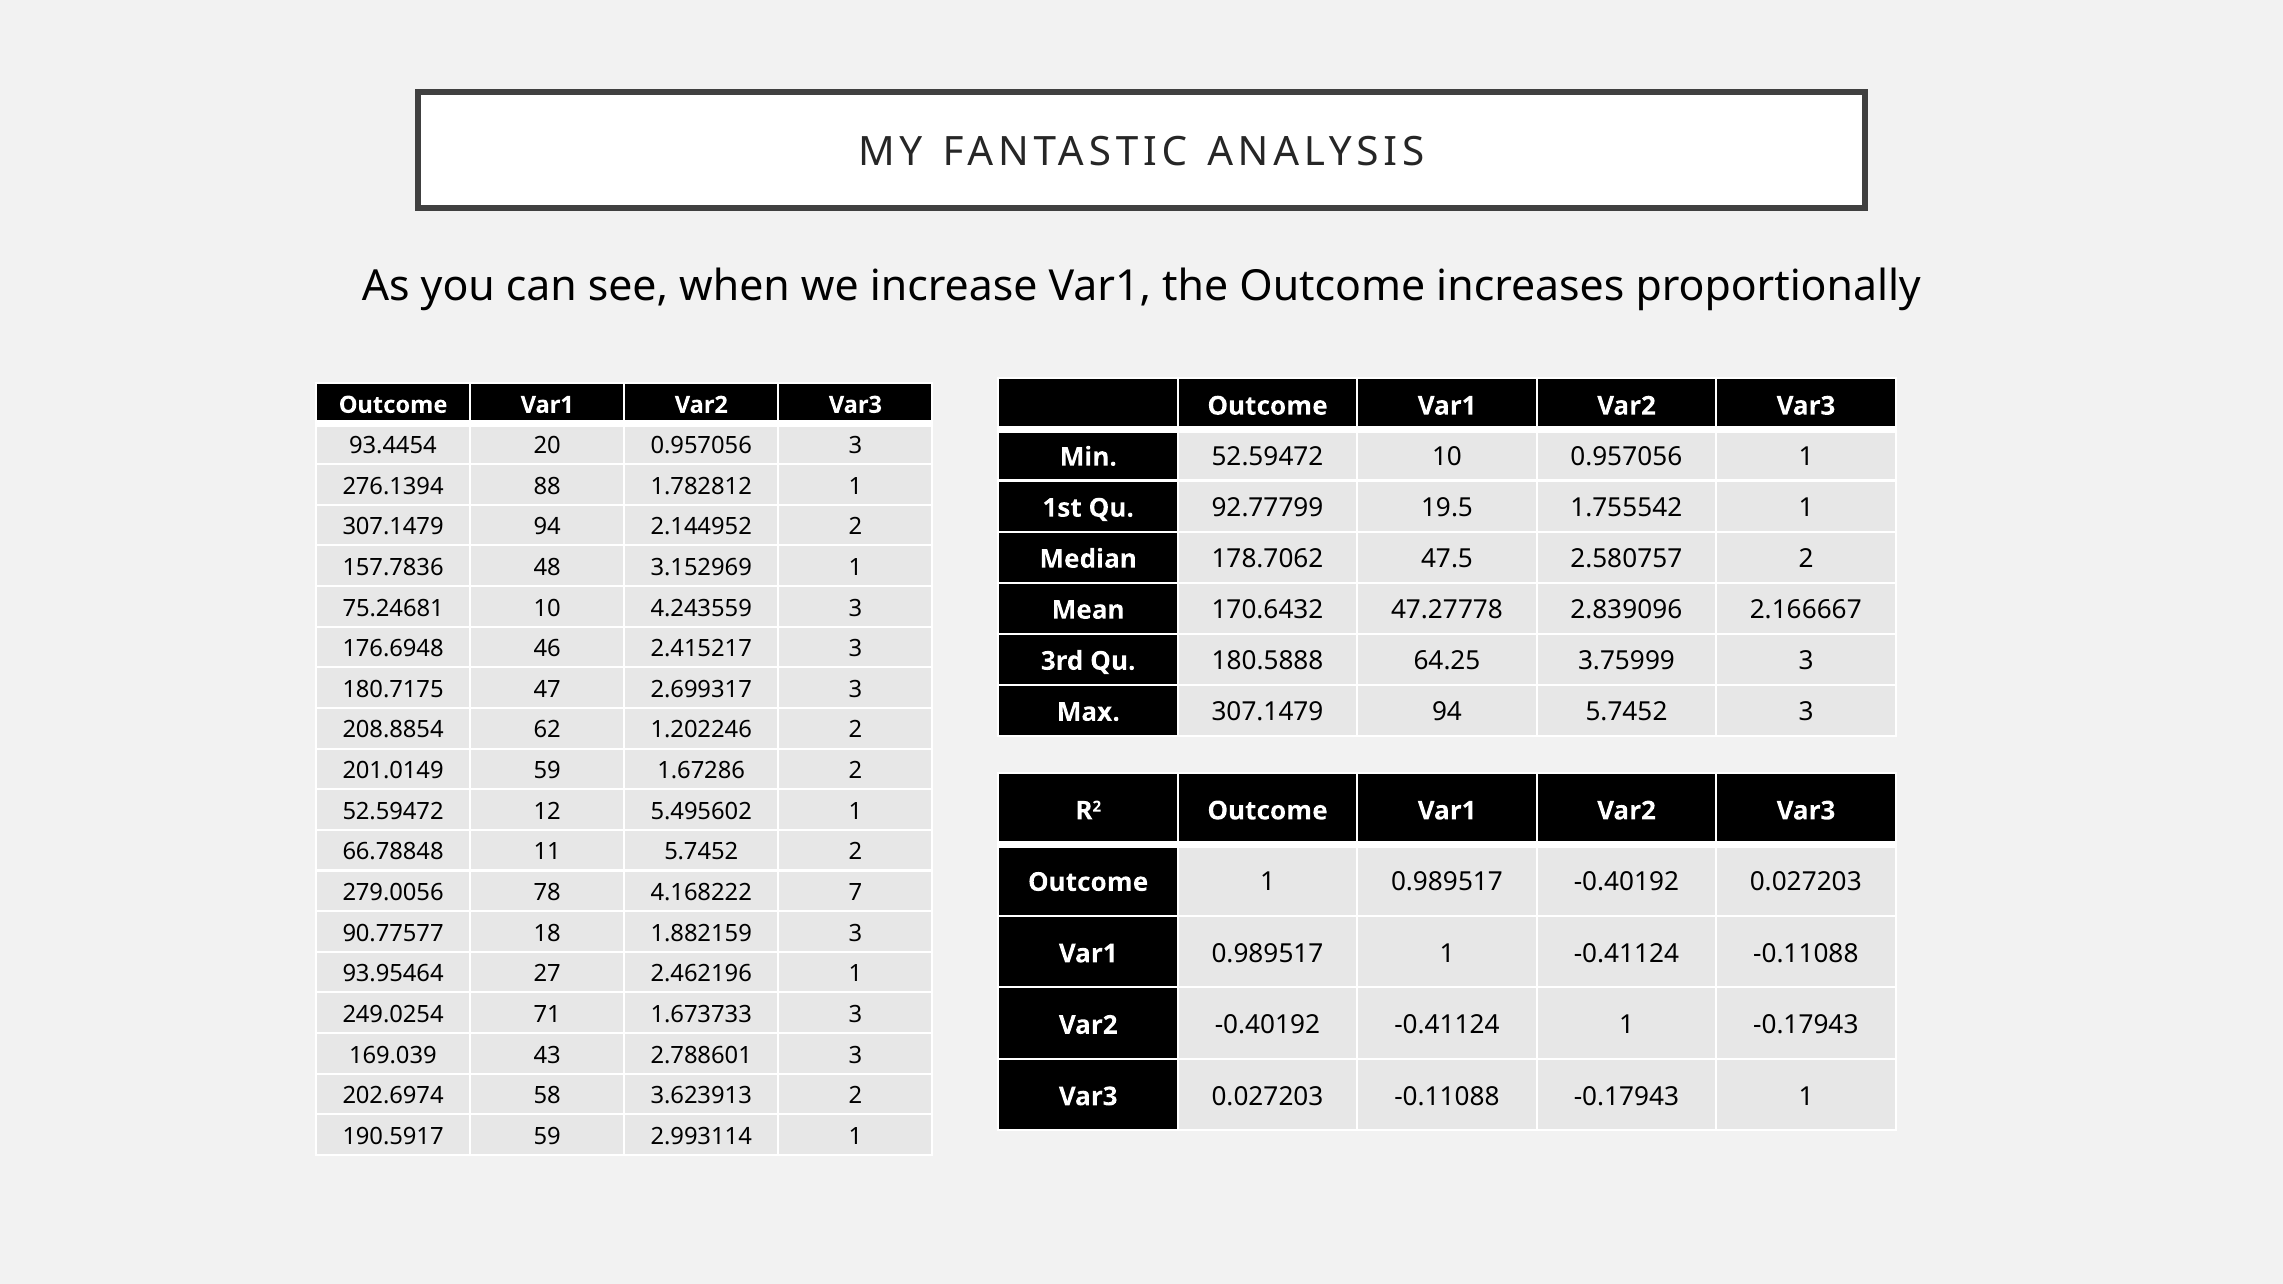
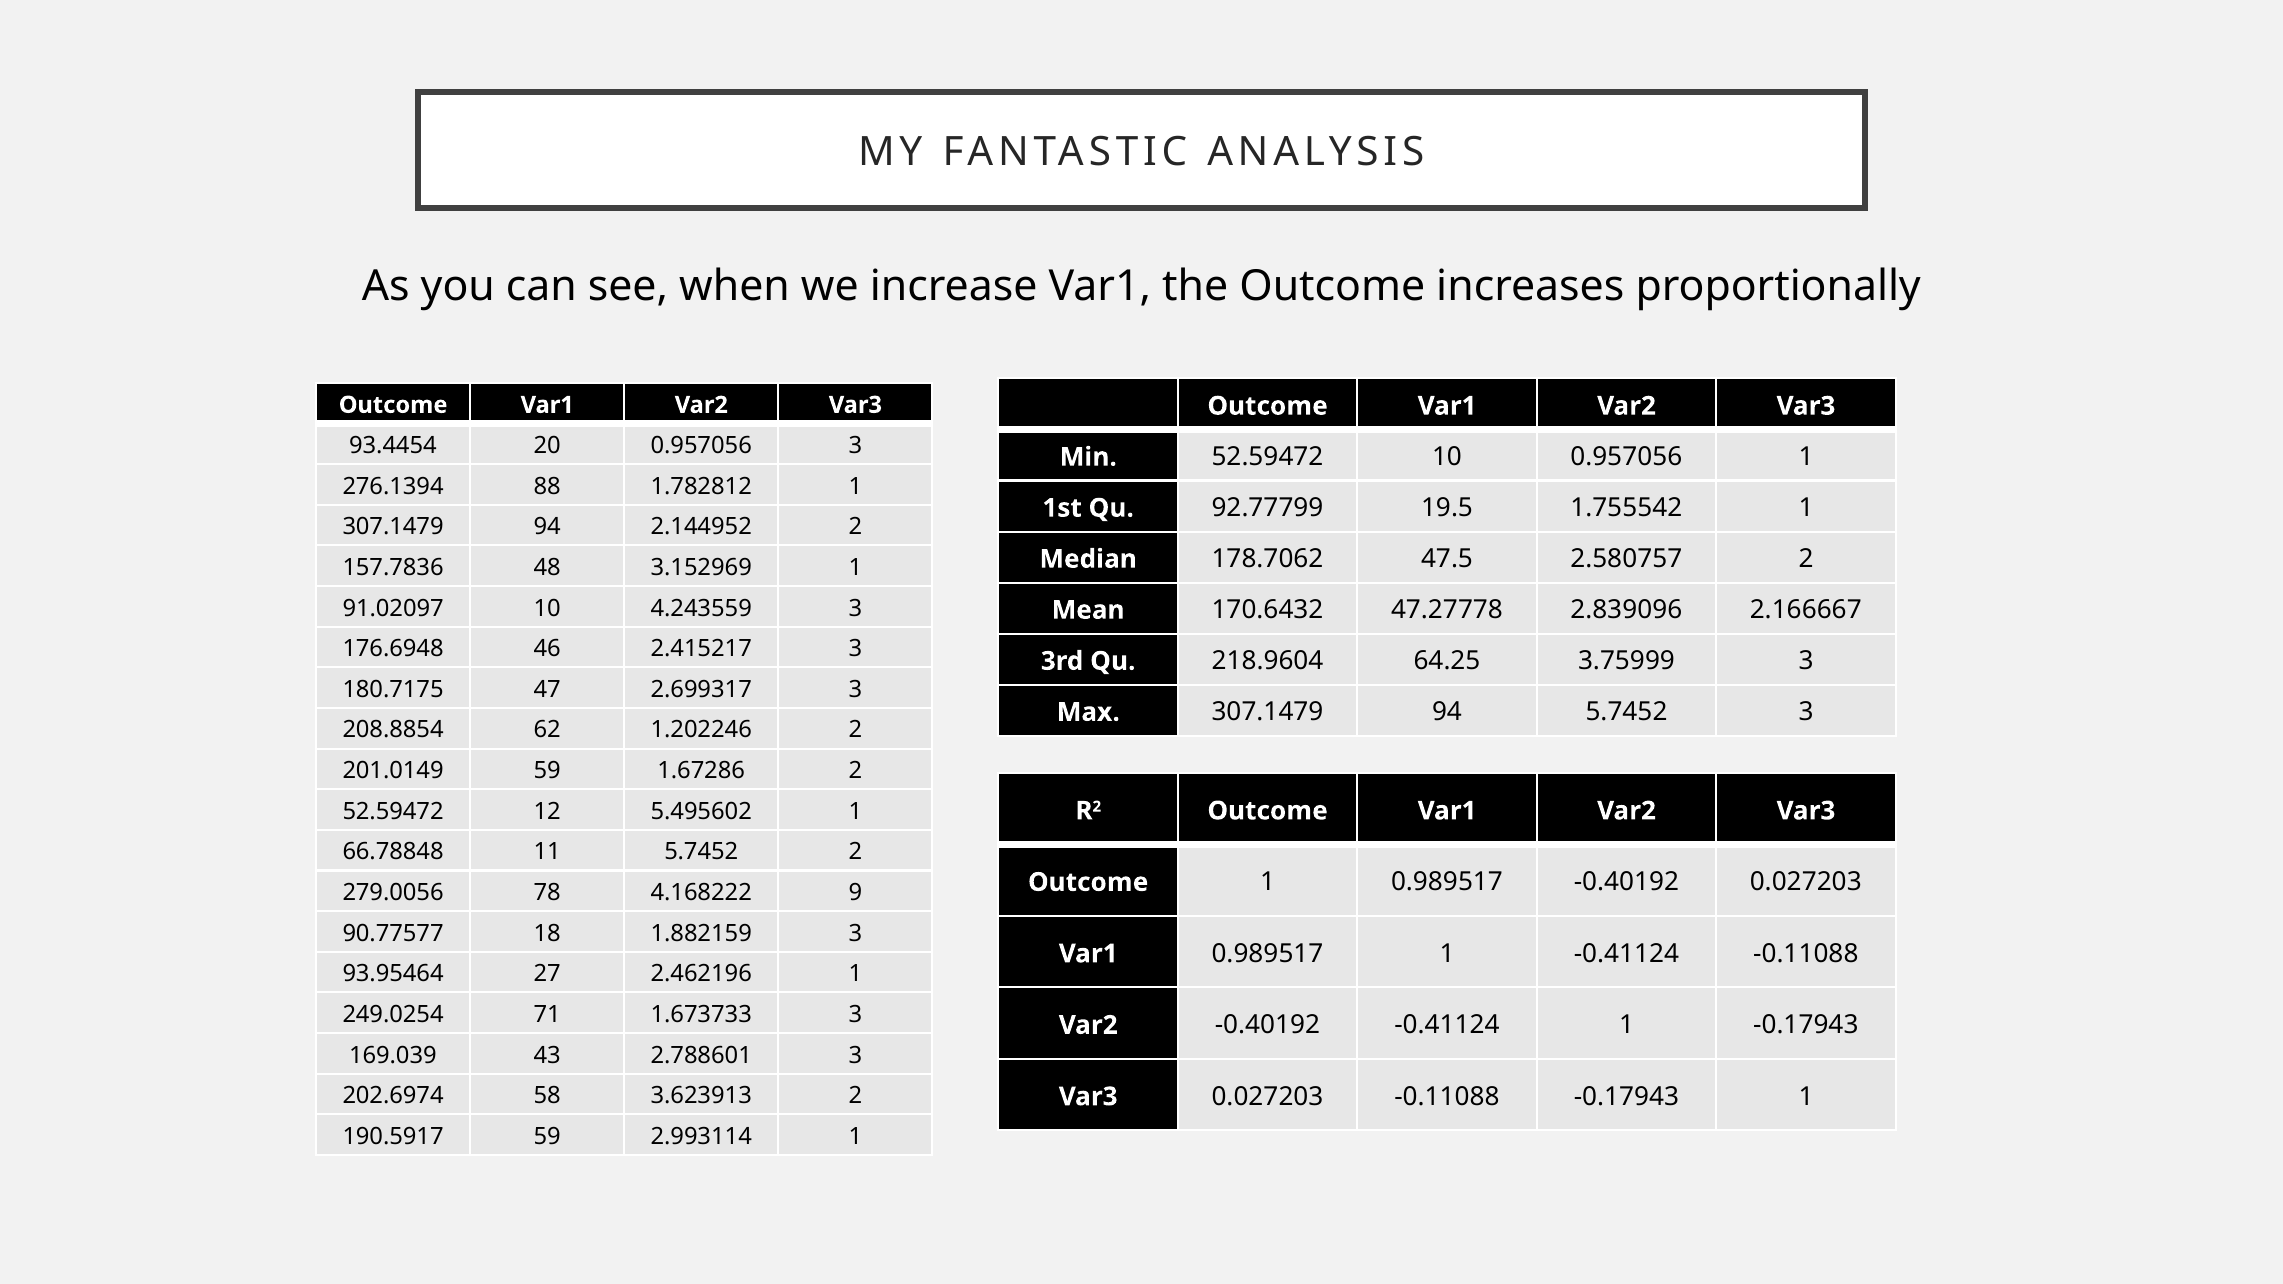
75.24681: 75.24681 -> 91.02097
180.5888: 180.5888 -> 218.9604
7: 7 -> 9
